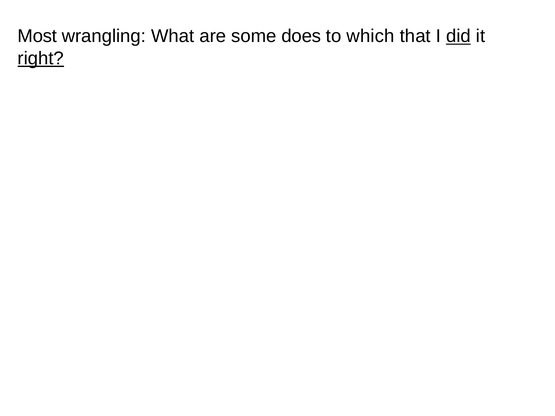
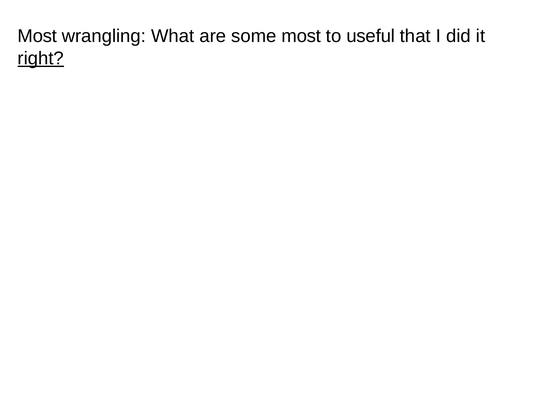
some does: does -> most
which: which -> useful
did underline: present -> none
